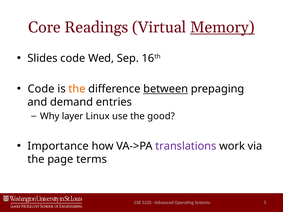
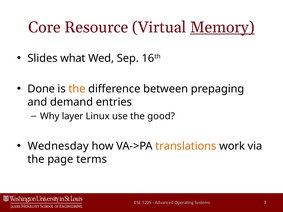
Readings: Readings -> Resource
Slides code: code -> what
Code at (41, 89): Code -> Done
between underline: present -> none
Importance: Importance -> Wednesday
translations colour: purple -> orange
